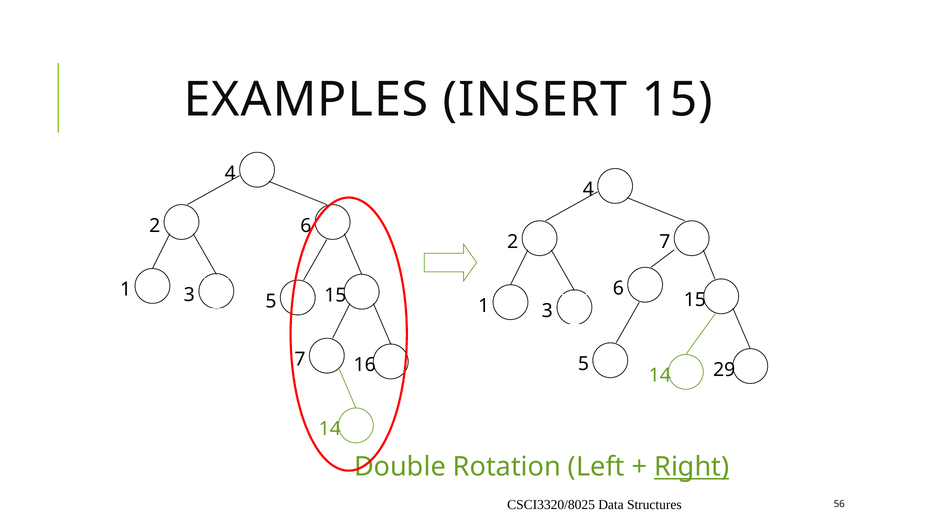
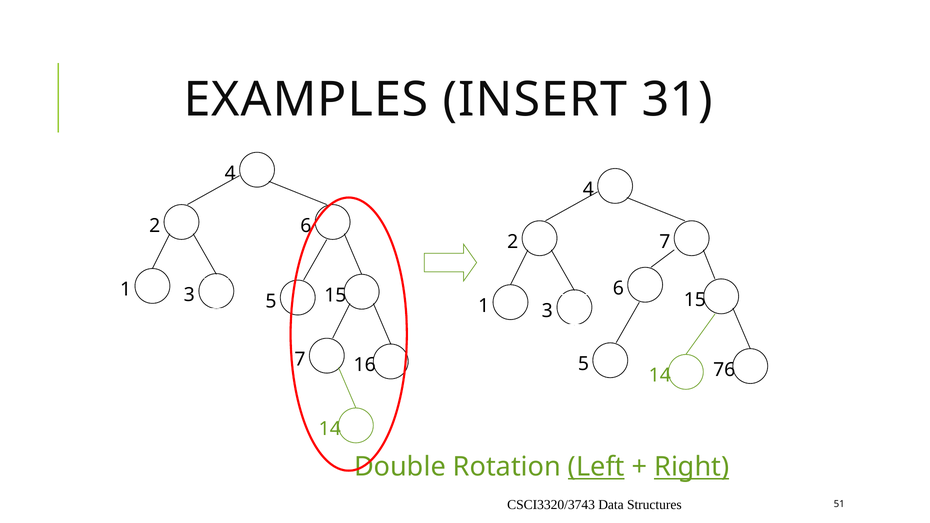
INSERT 15: 15 -> 31
29: 29 -> 76
Left underline: none -> present
CSCI3320/8025: CSCI3320/8025 -> CSCI3320/3743
56: 56 -> 51
